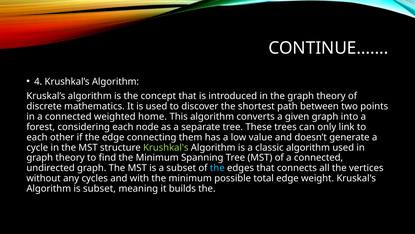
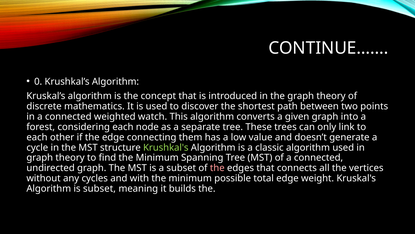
4: 4 -> 0
home: home -> watch
the at (217, 168) colour: light blue -> pink
